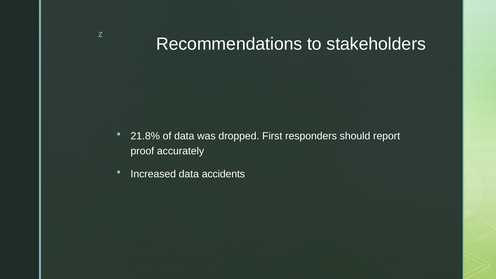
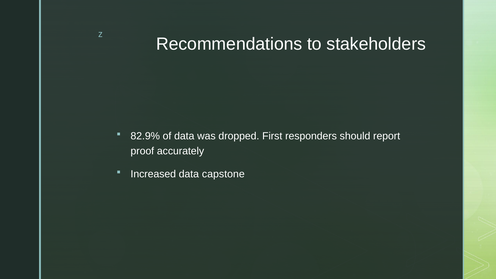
21.8%: 21.8% -> 82.9%
accidents: accidents -> capstone
